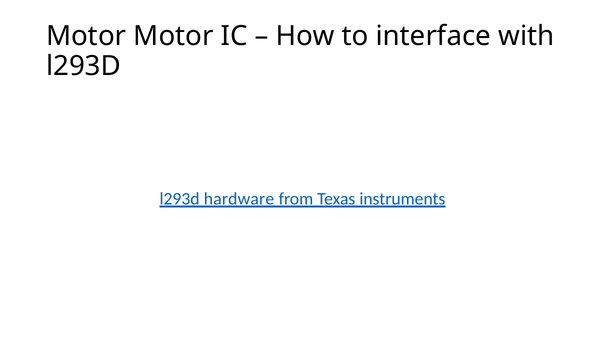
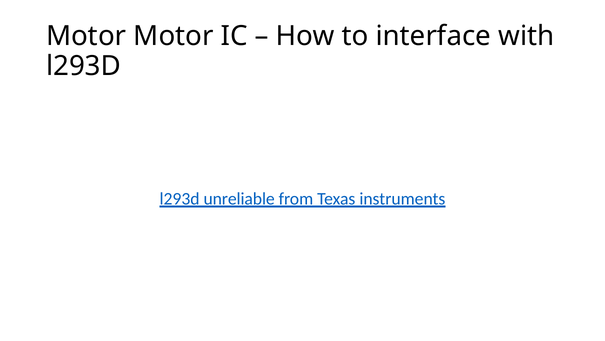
hardware: hardware -> unreliable
